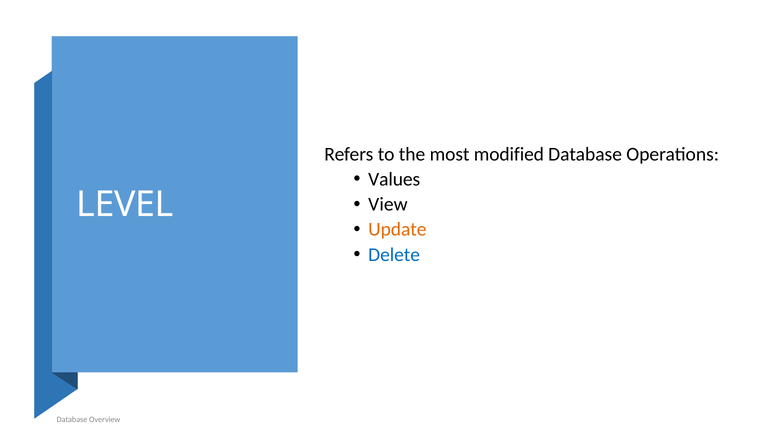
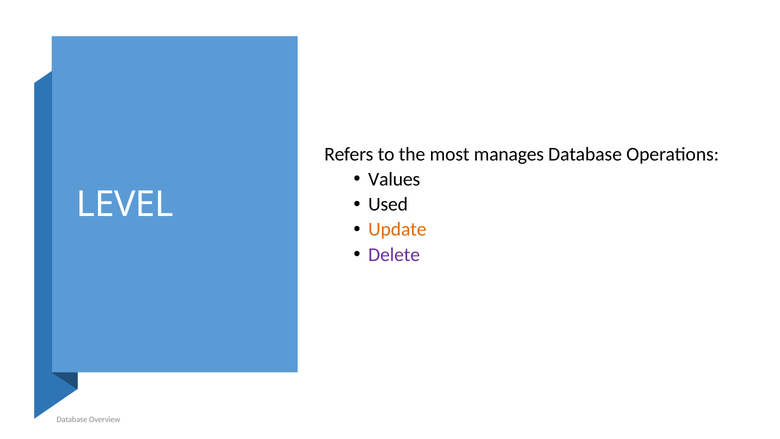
modified: modified -> manages
View: View -> Used
Delete colour: blue -> purple
